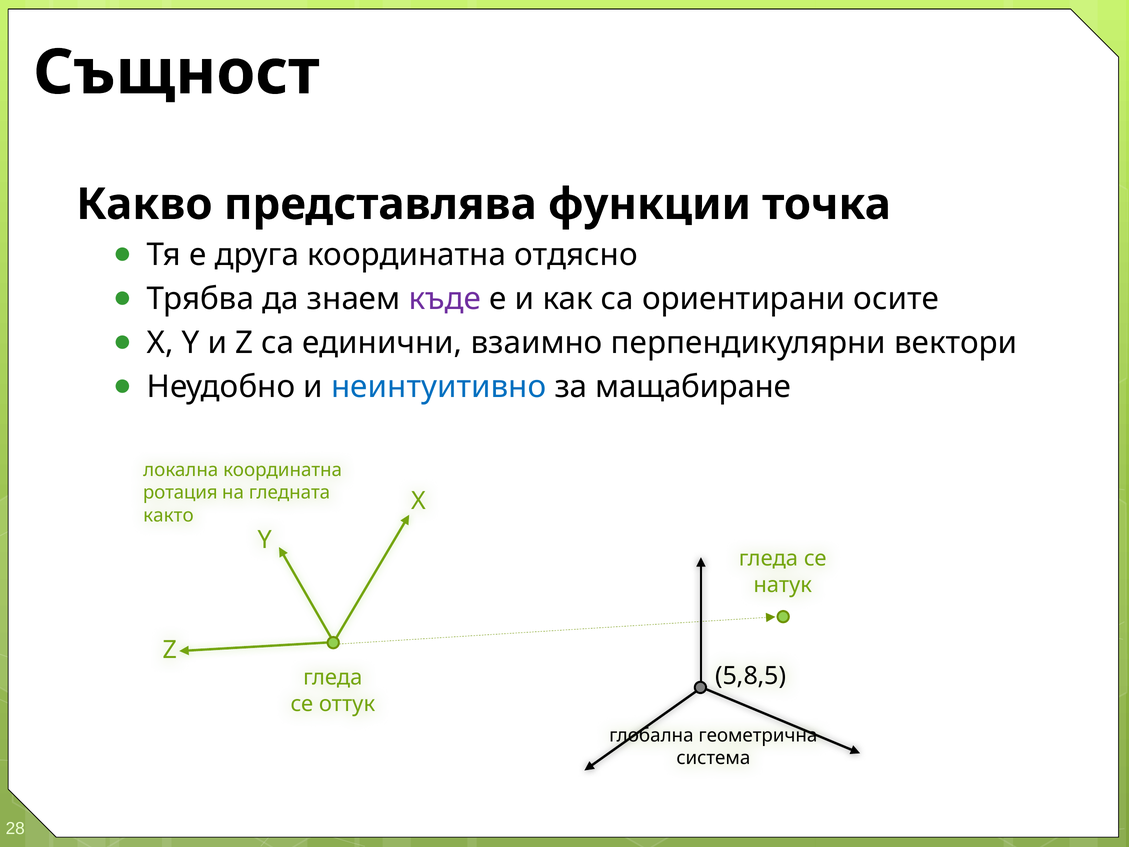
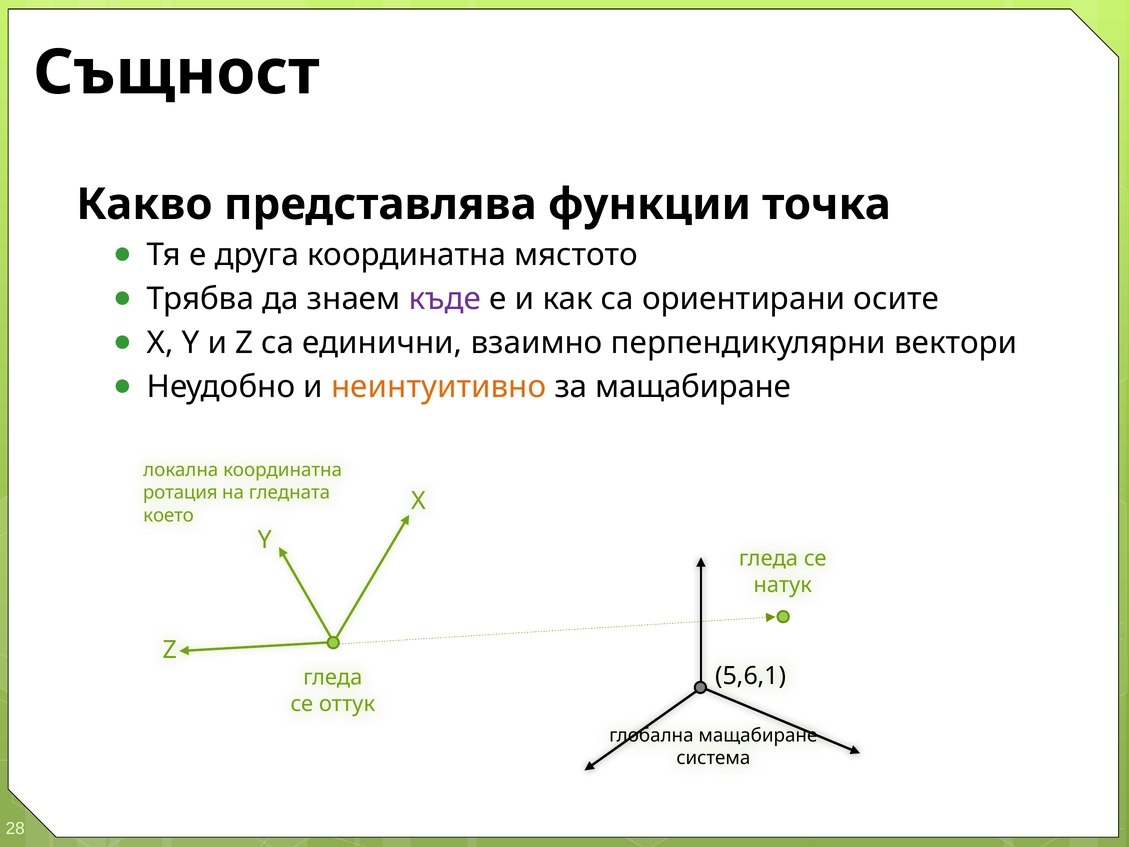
отдясно: отдясно -> мястото
неинтуитивно colour: blue -> orange
както: както -> което
5,8,5: 5,8,5 -> 5,6,1
глобална геометрична: геометрична -> мащабиране
